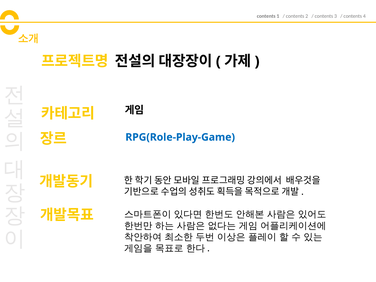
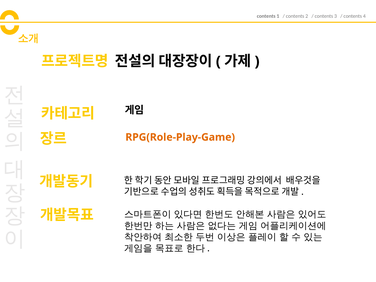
RPG(Role-Play-Game colour: blue -> orange
